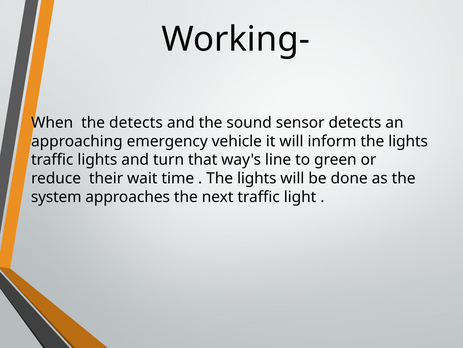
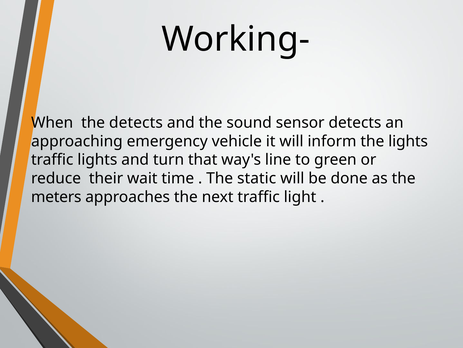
lights at (257, 178): lights -> static
system: system -> meters
